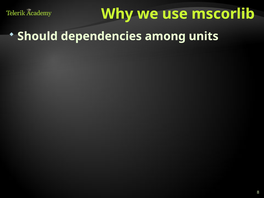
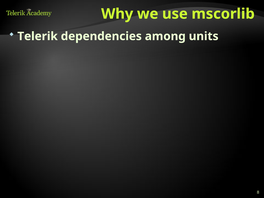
Should: Should -> Telerik
